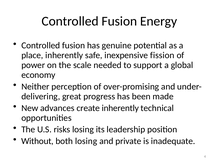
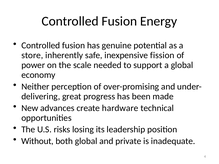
place: place -> store
create inherently: inherently -> hardware
both losing: losing -> global
